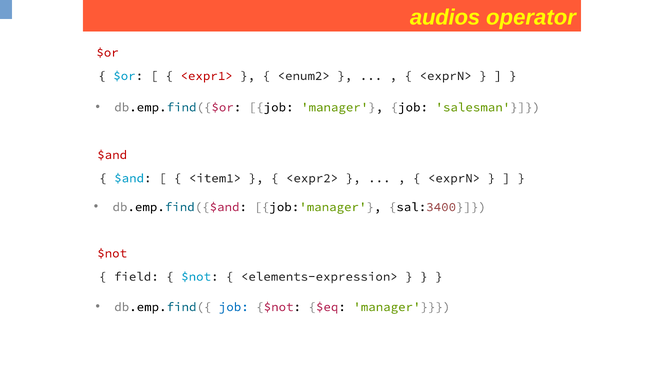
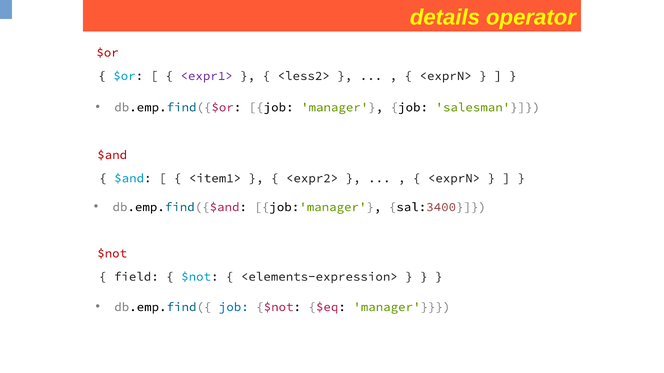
audios: audios -> details
<expr1> colour: red -> purple
<enum2>: <enum2> -> <less2>
